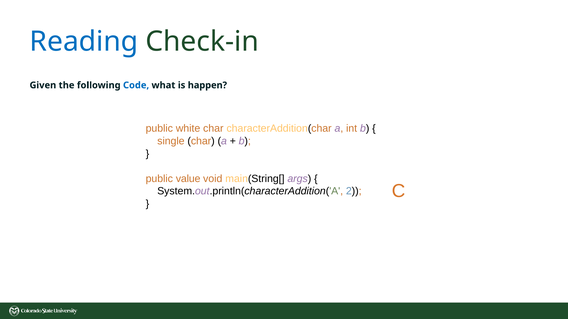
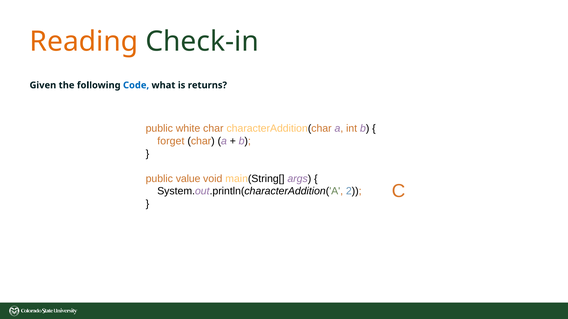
Reading colour: blue -> orange
happen: happen -> returns
single: single -> forget
